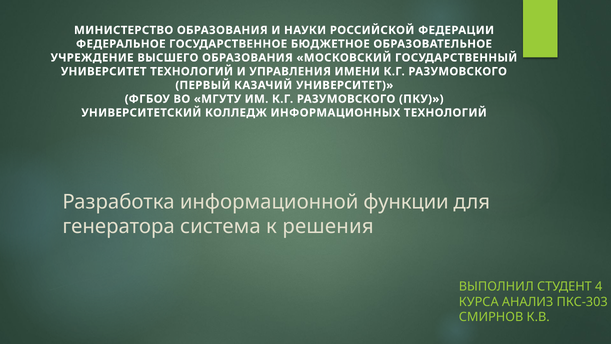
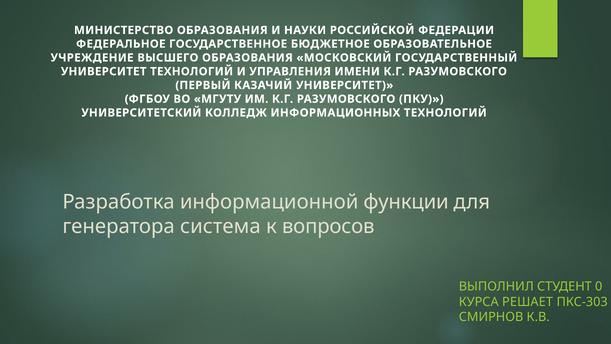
решения: решения -> вопросов
4: 4 -> 0
АНАЛИЗ: АНАЛИЗ -> РЕШАЕТ
